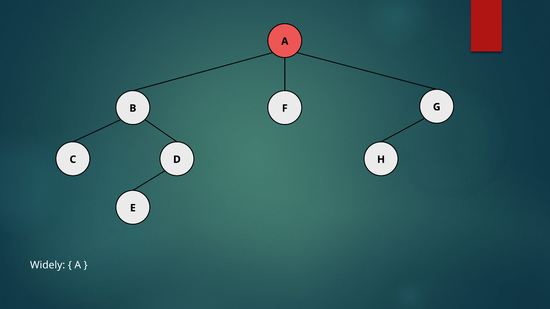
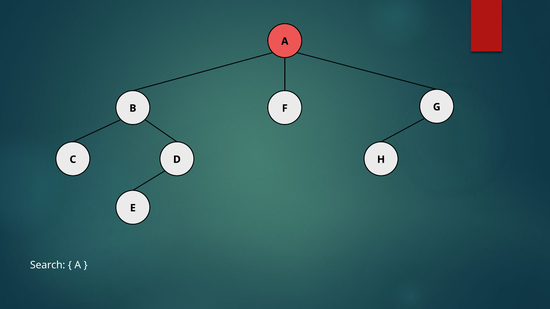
Widely: Widely -> Search
